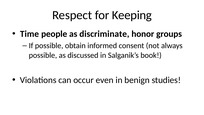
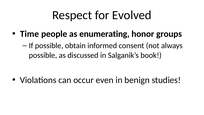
Keeping: Keeping -> Evolved
discriminate: discriminate -> enumerating
